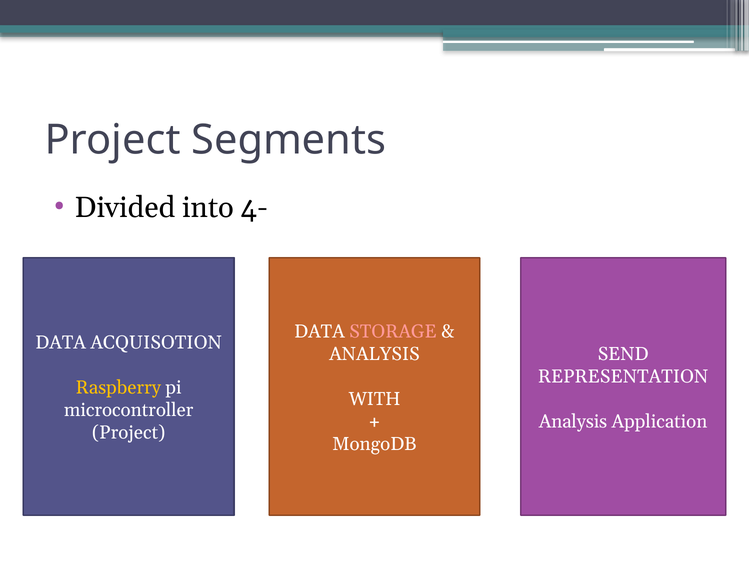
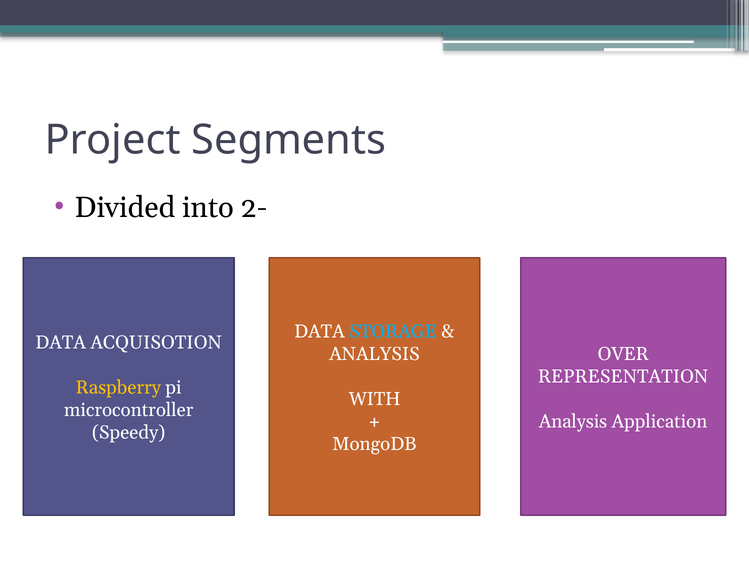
4-: 4- -> 2-
STORAGE colour: pink -> light blue
SEND: SEND -> OVER
Project at (129, 432): Project -> Speedy
